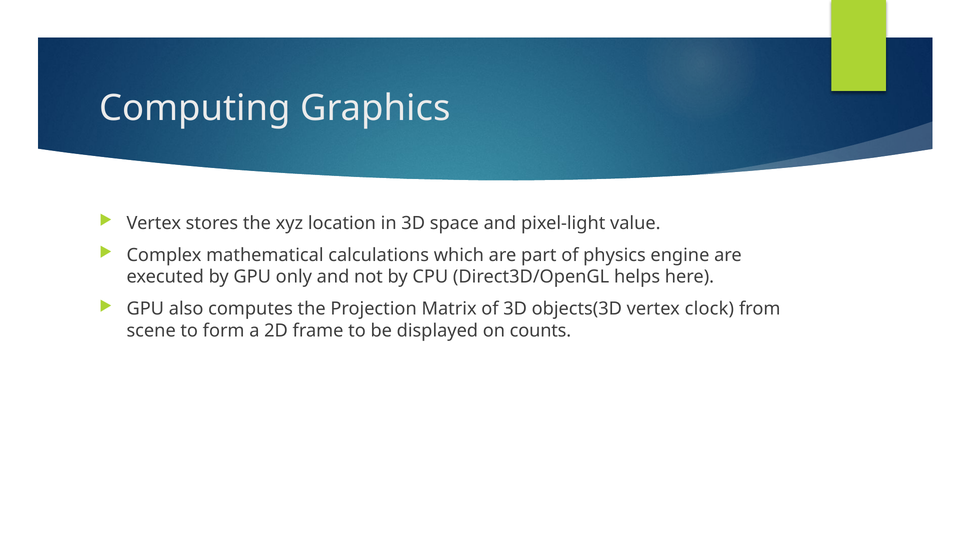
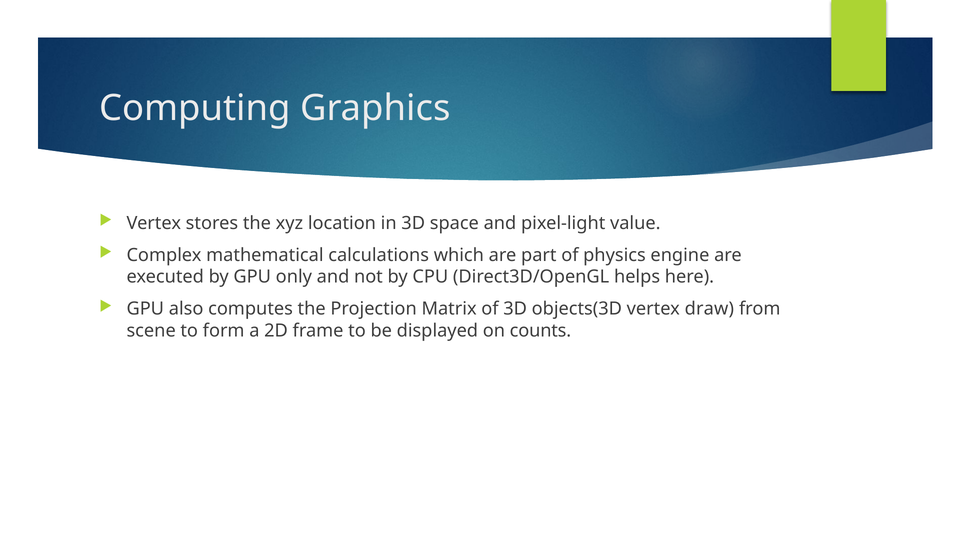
clock: clock -> draw
